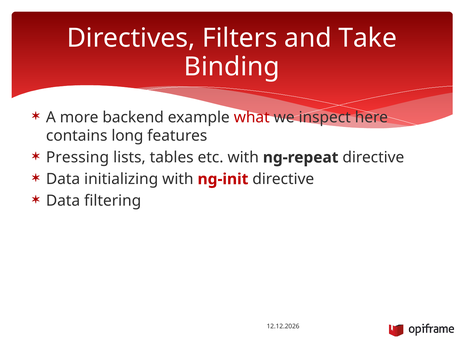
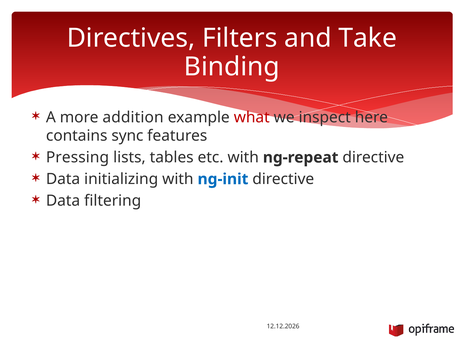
backend: backend -> addition
long: long -> sync
ng-init colour: red -> blue
